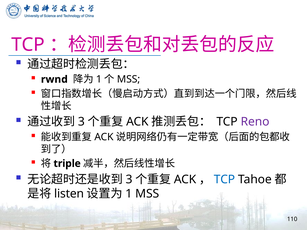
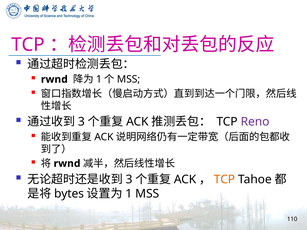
triple at (67, 164): triple -> rwnd
TCP at (224, 180) colour: blue -> orange
listen: listen -> bytes
